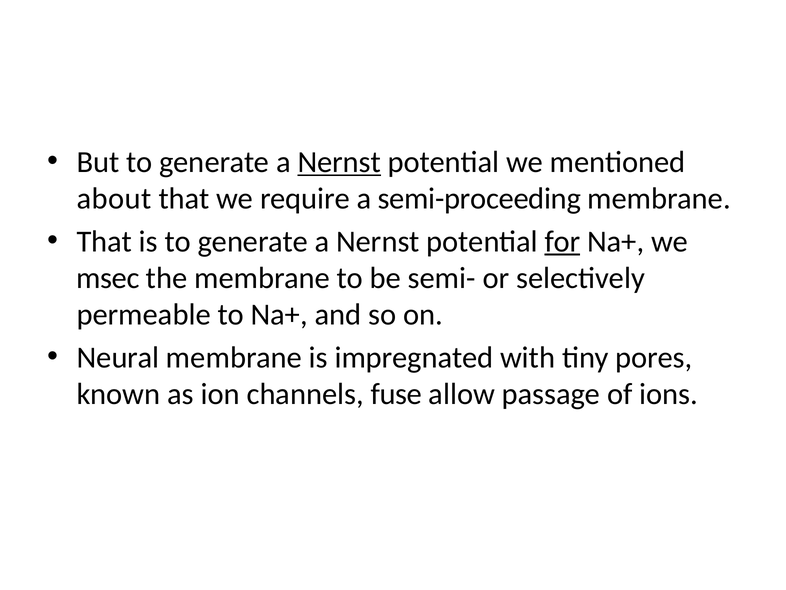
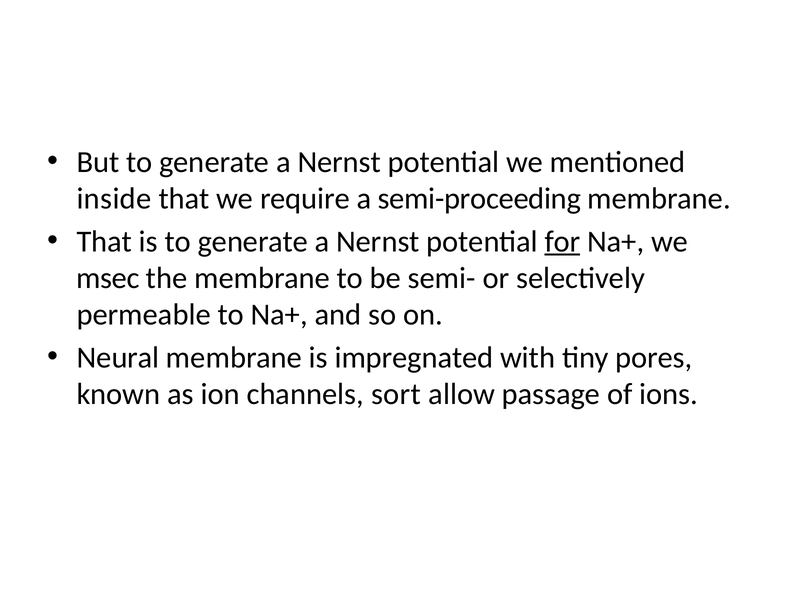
Nernst at (339, 162) underline: present -> none
about: about -> inside
fuse: fuse -> sort
